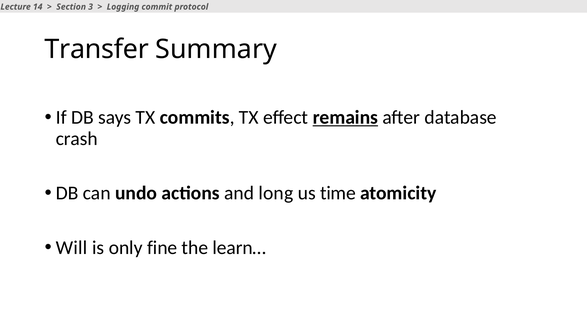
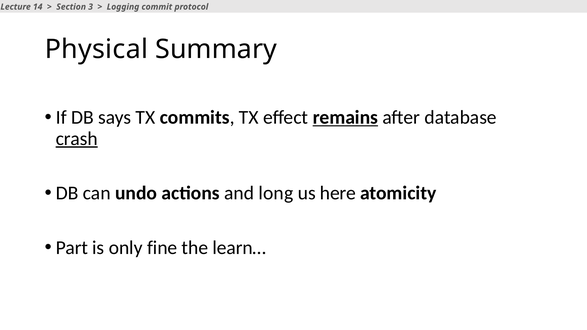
Transfer: Transfer -> Physical
crash underline: none -> present
time: time -> here
Will: Will -> Part
